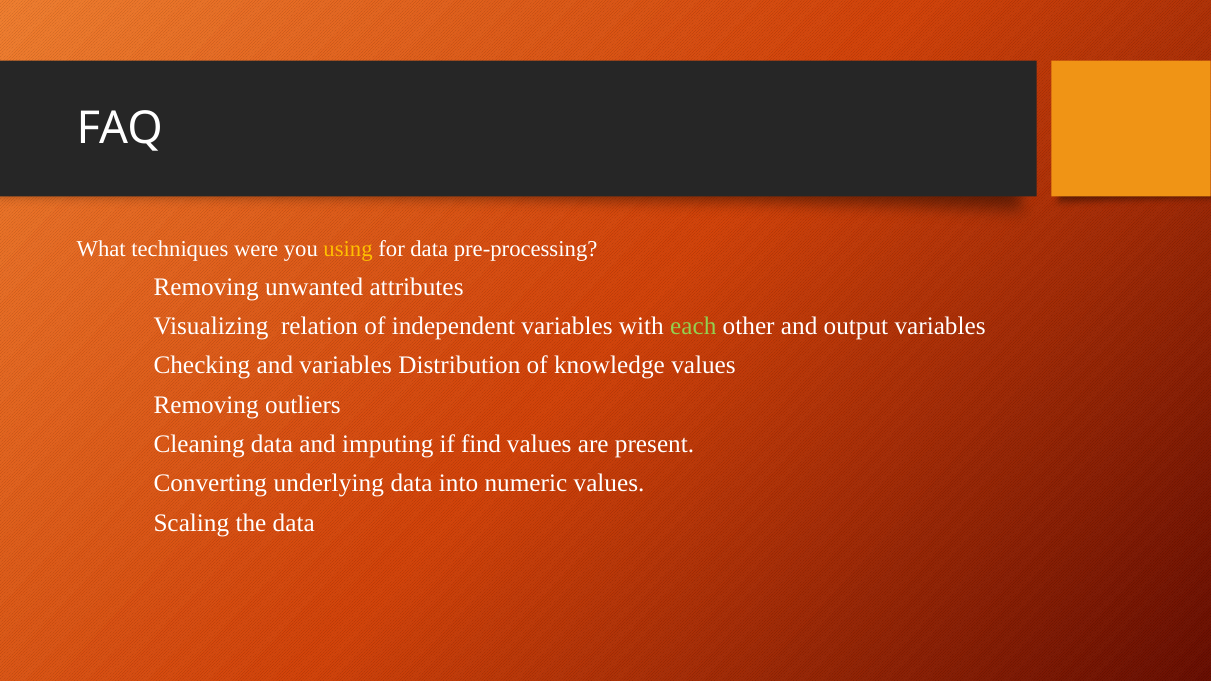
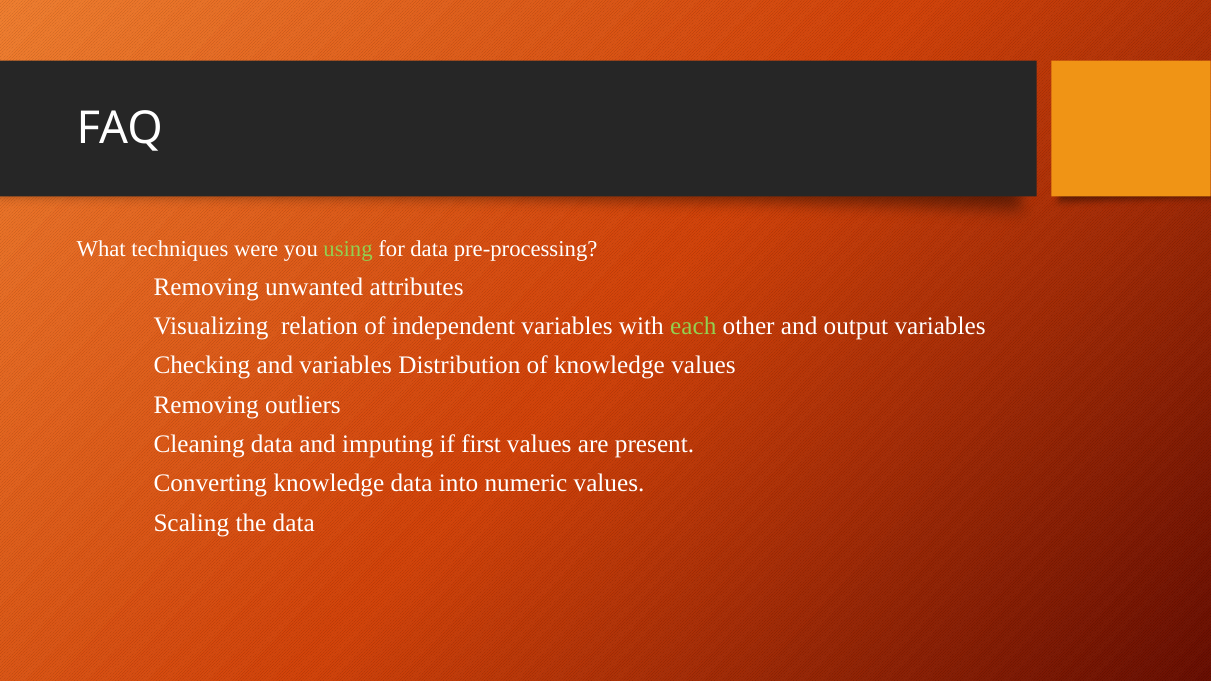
using colour: yellow -> light green
find: find -> first
underlying at (329, 484): underlying -> knowledge
